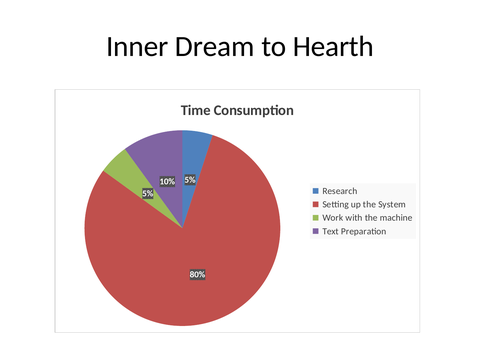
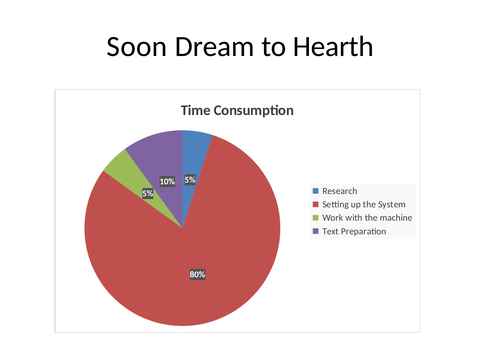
Inner: Inner -> Soon
